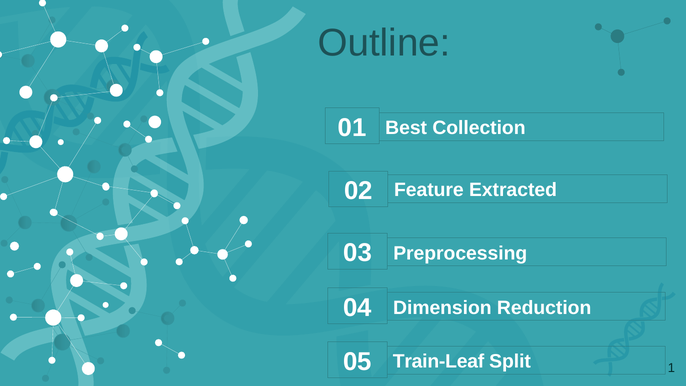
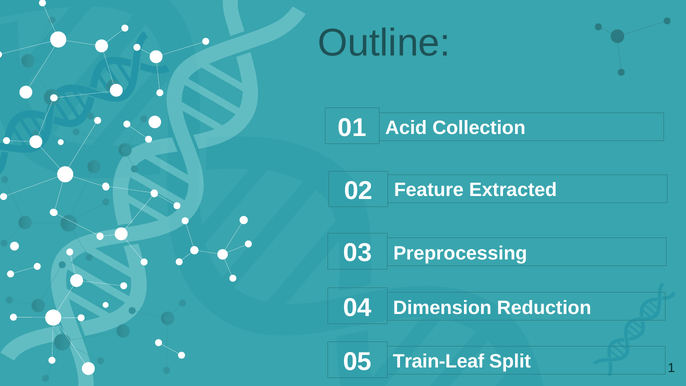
Best: Best -> Acid
